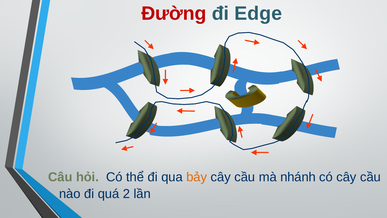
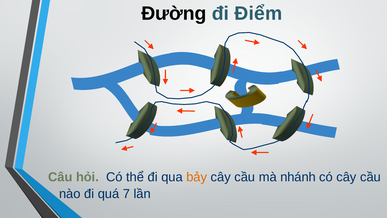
Đường colour: red -> black
Edge: Edge -> Điểm
2: 2 -> 7
